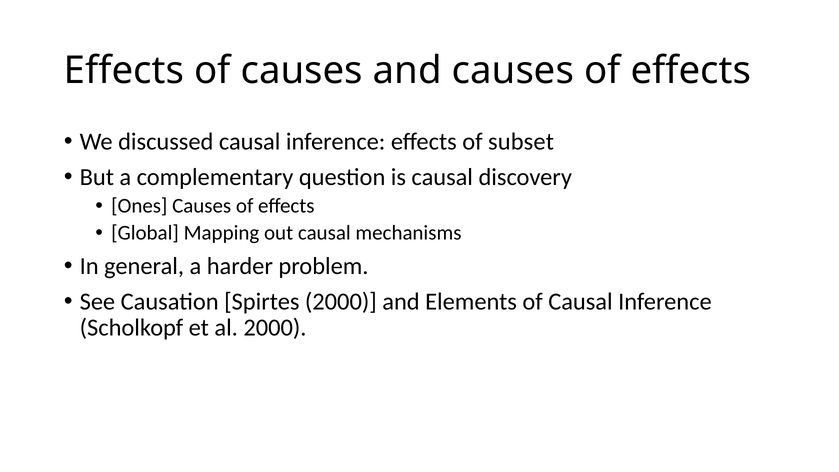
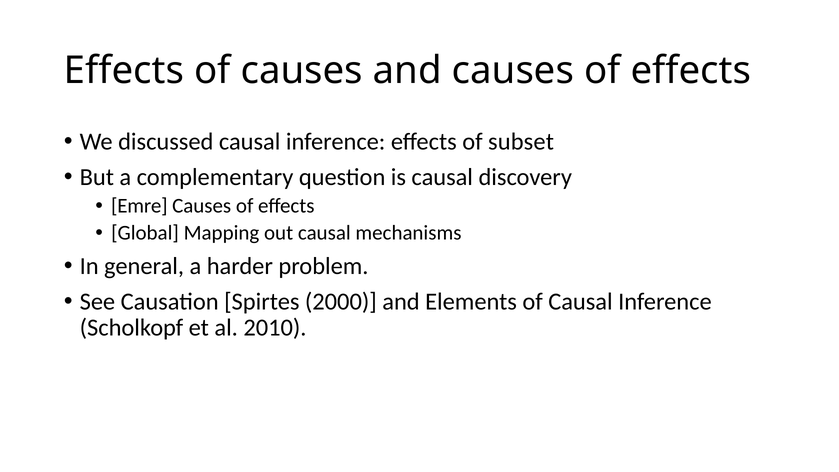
Ones: Ones -> Emre
al 2000: 2000 -> 2010
